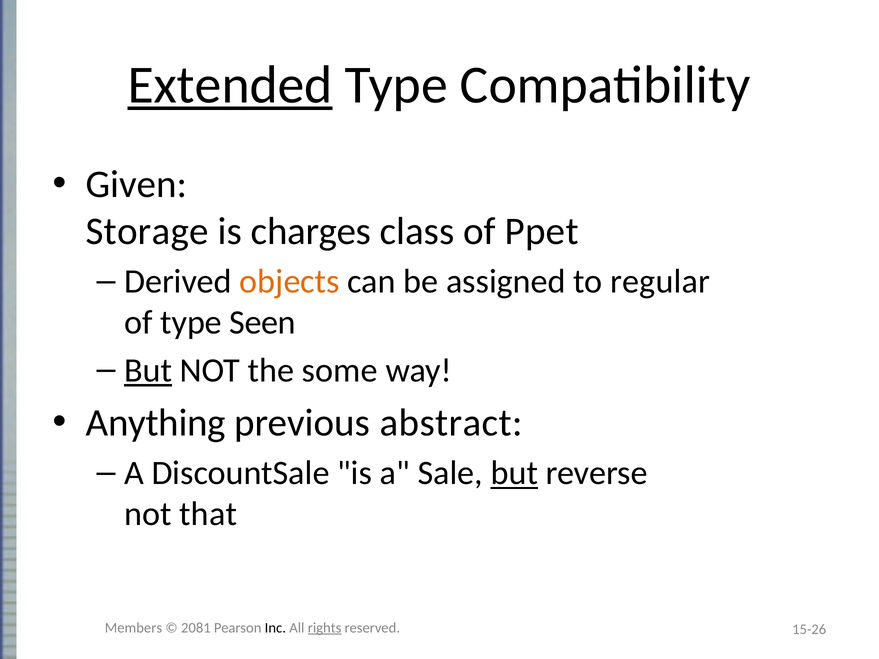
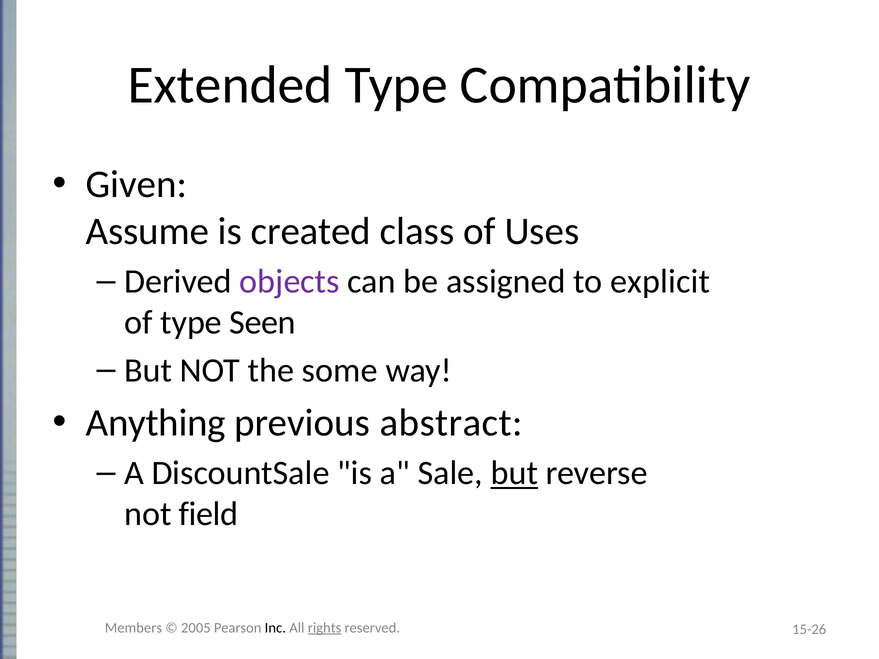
Extended underline: present -> none
Storage: Storage -> Assume
charges: charges -> created
Ppet: Ppet -> Uses
objects colour: orange -> purple
regular: regular -> explicit
But at (148, 371) underline: present -> none
that: that -> field
2081: 2081 -> 2005
